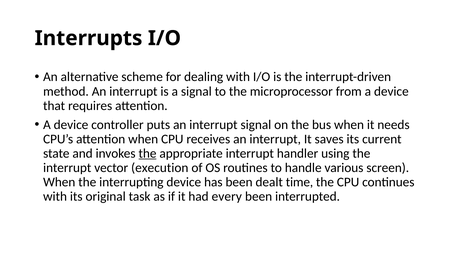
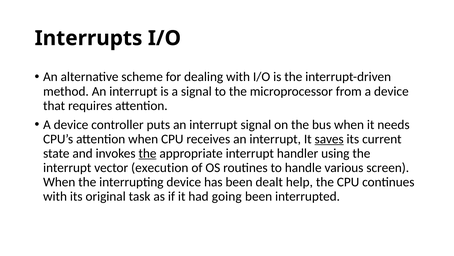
saves underline: none -> present
time: time -> help
every: every -> going
